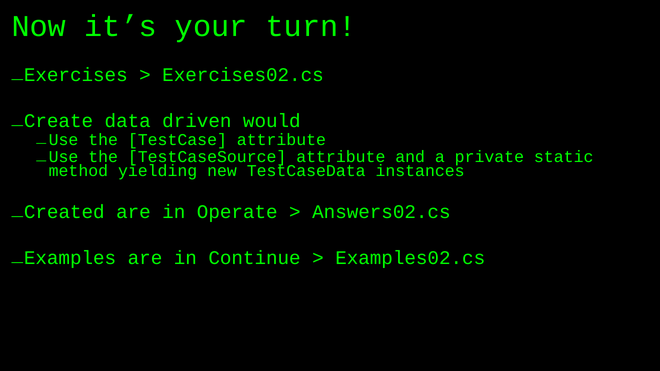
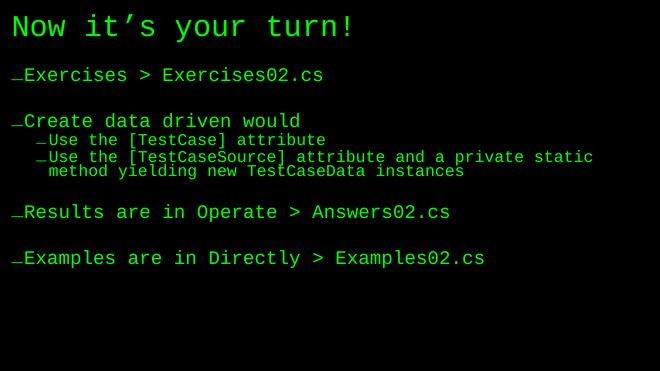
Created: Created -> Results
Continue: Continue -> Directly
